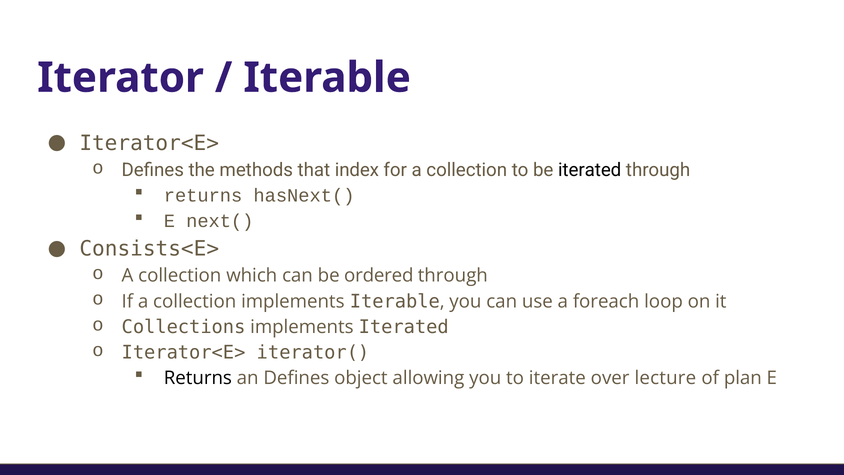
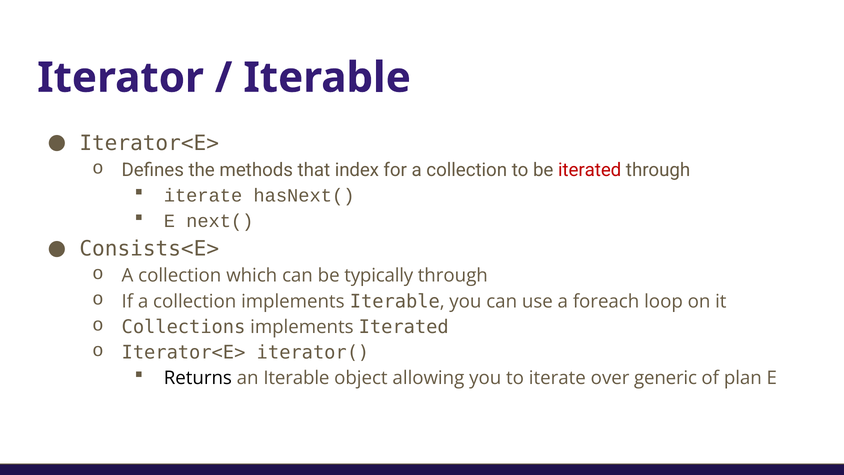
iterated at (590, 170) colour: black -> red
returns at (203, 195): returns -> iterate
ordered: ordered -> typically
an Defines: Defines -> Iterable
lecture: lecture -> generic
